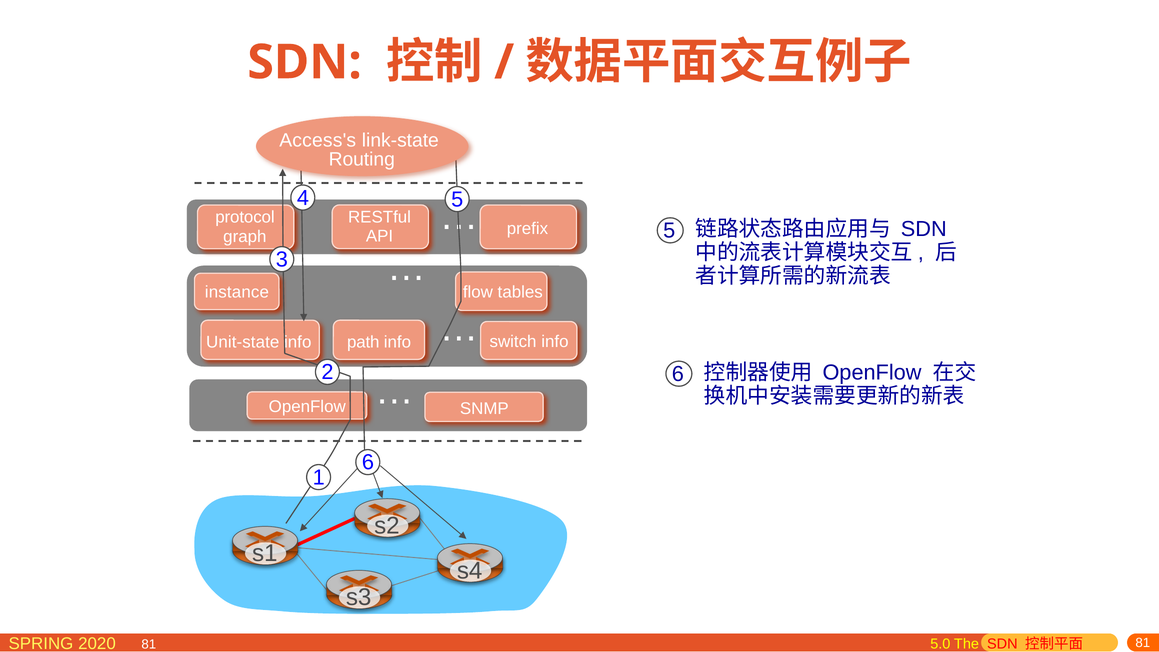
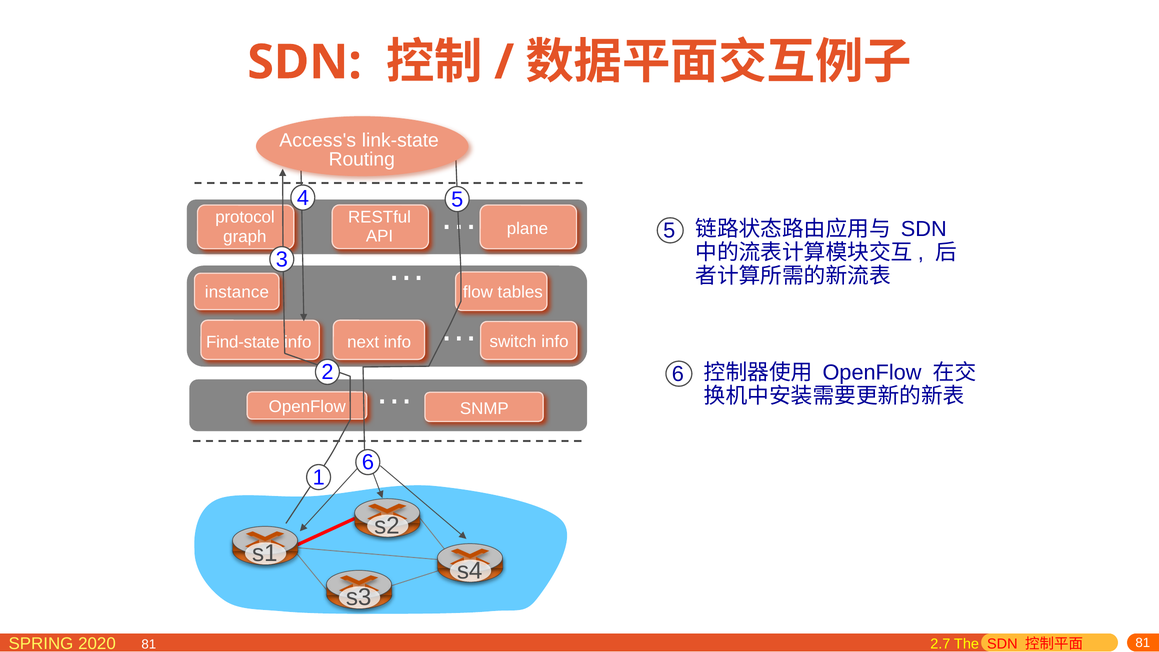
prefix: prefix -> plane
Unit-state: Unit-state -> Find-state
path: path -> next
5.0: 5.0 -> 2.7
